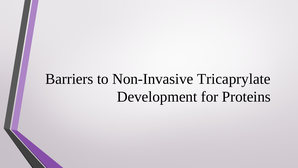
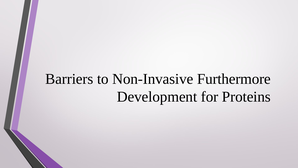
Tricaprylate: Tricaprylate -> Furthermore
